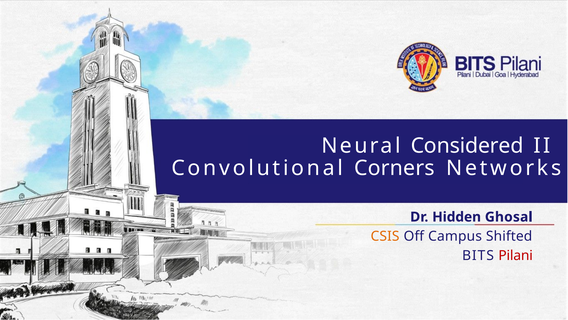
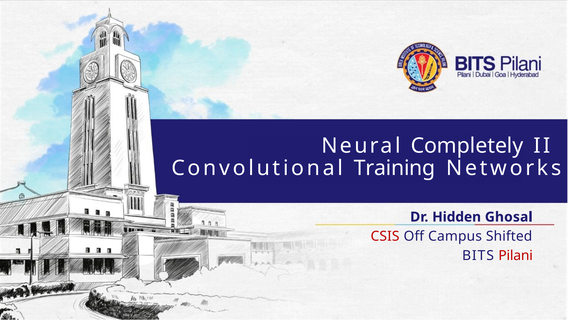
Considered: Considered -> Completely
Corners: Corners -> Training
CSIS colour: orange -> red
